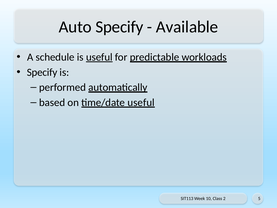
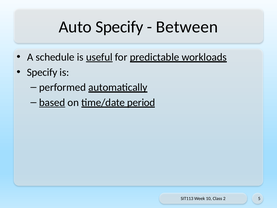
Available: Available -> Between
based underline: none -> present
time/date useful: useful -> period
